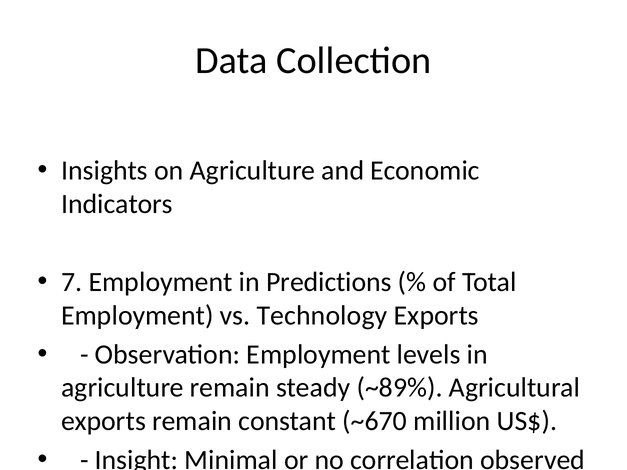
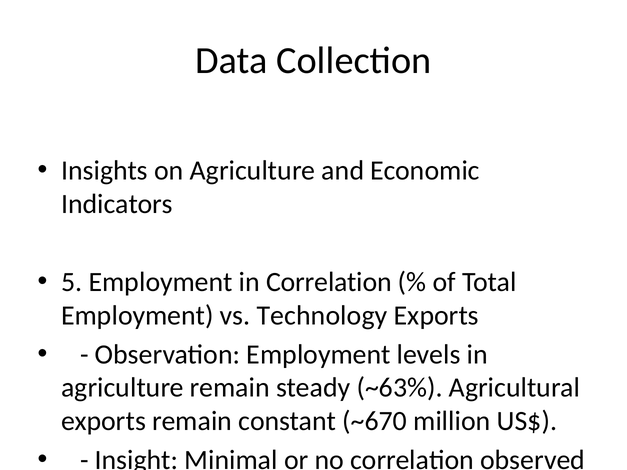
7: 7 -> 5
in Predictions: Predictions -> Correlation
~89%: ~89% -> ~63%
